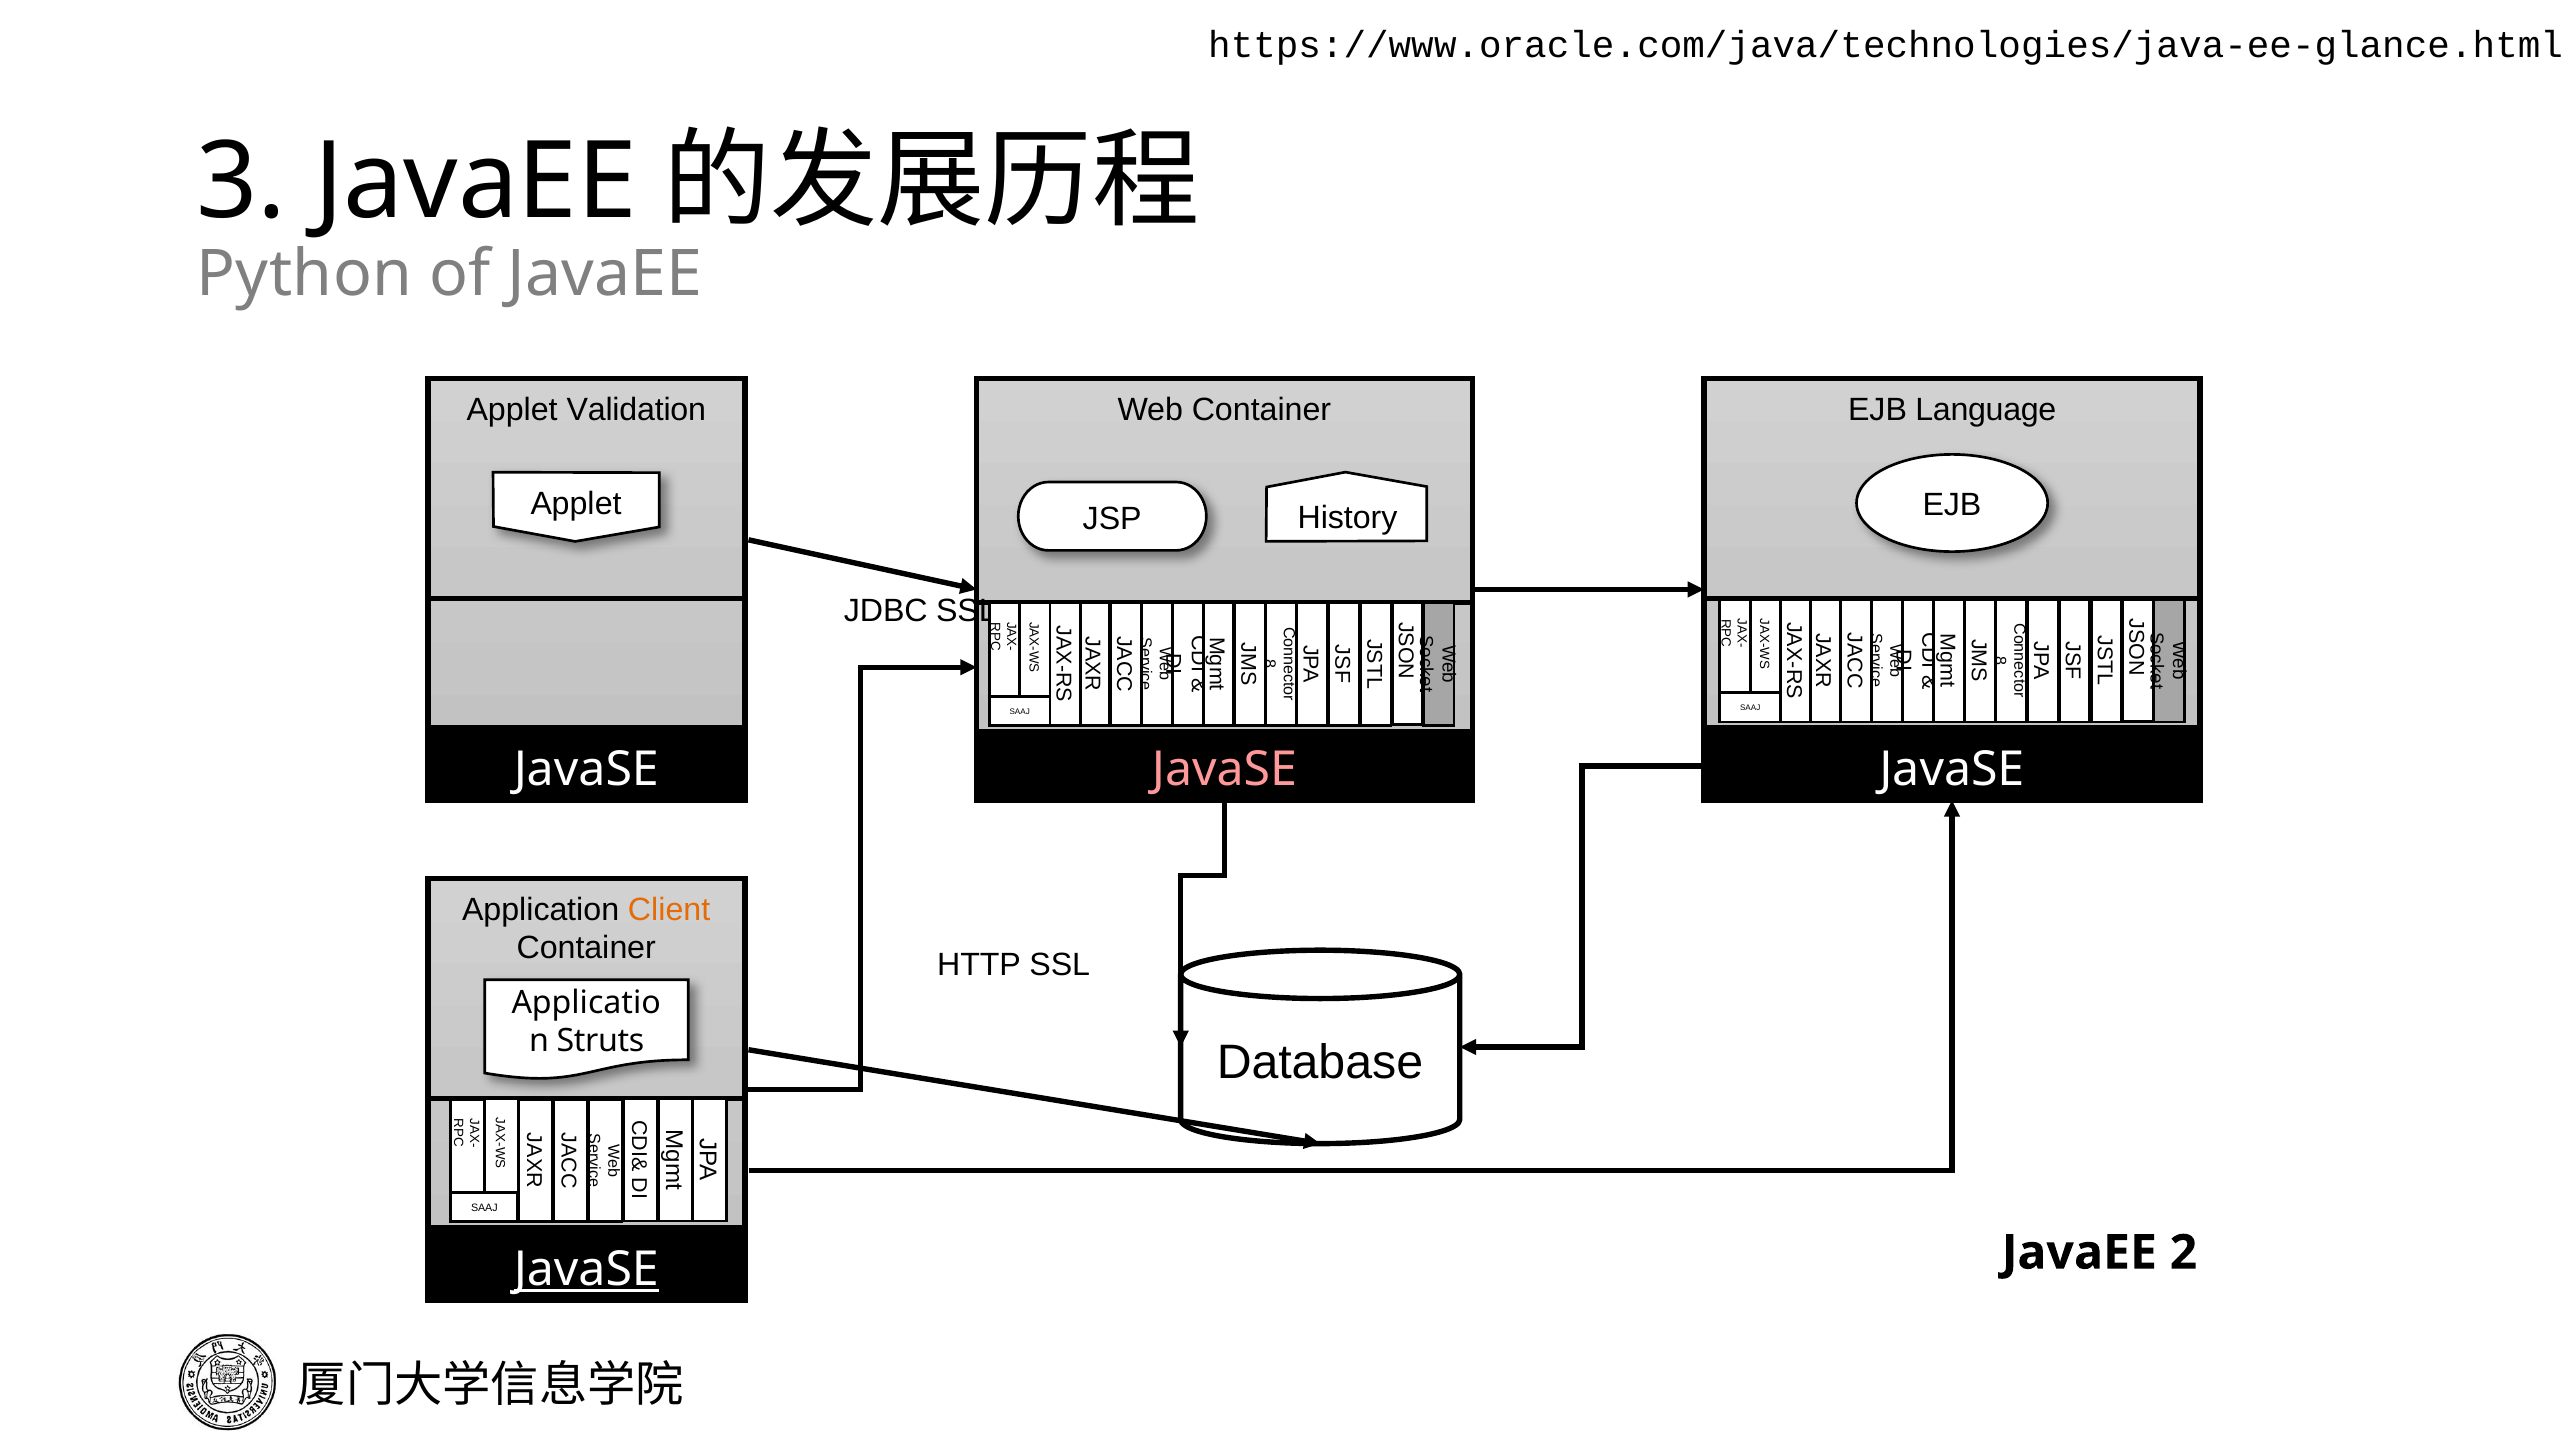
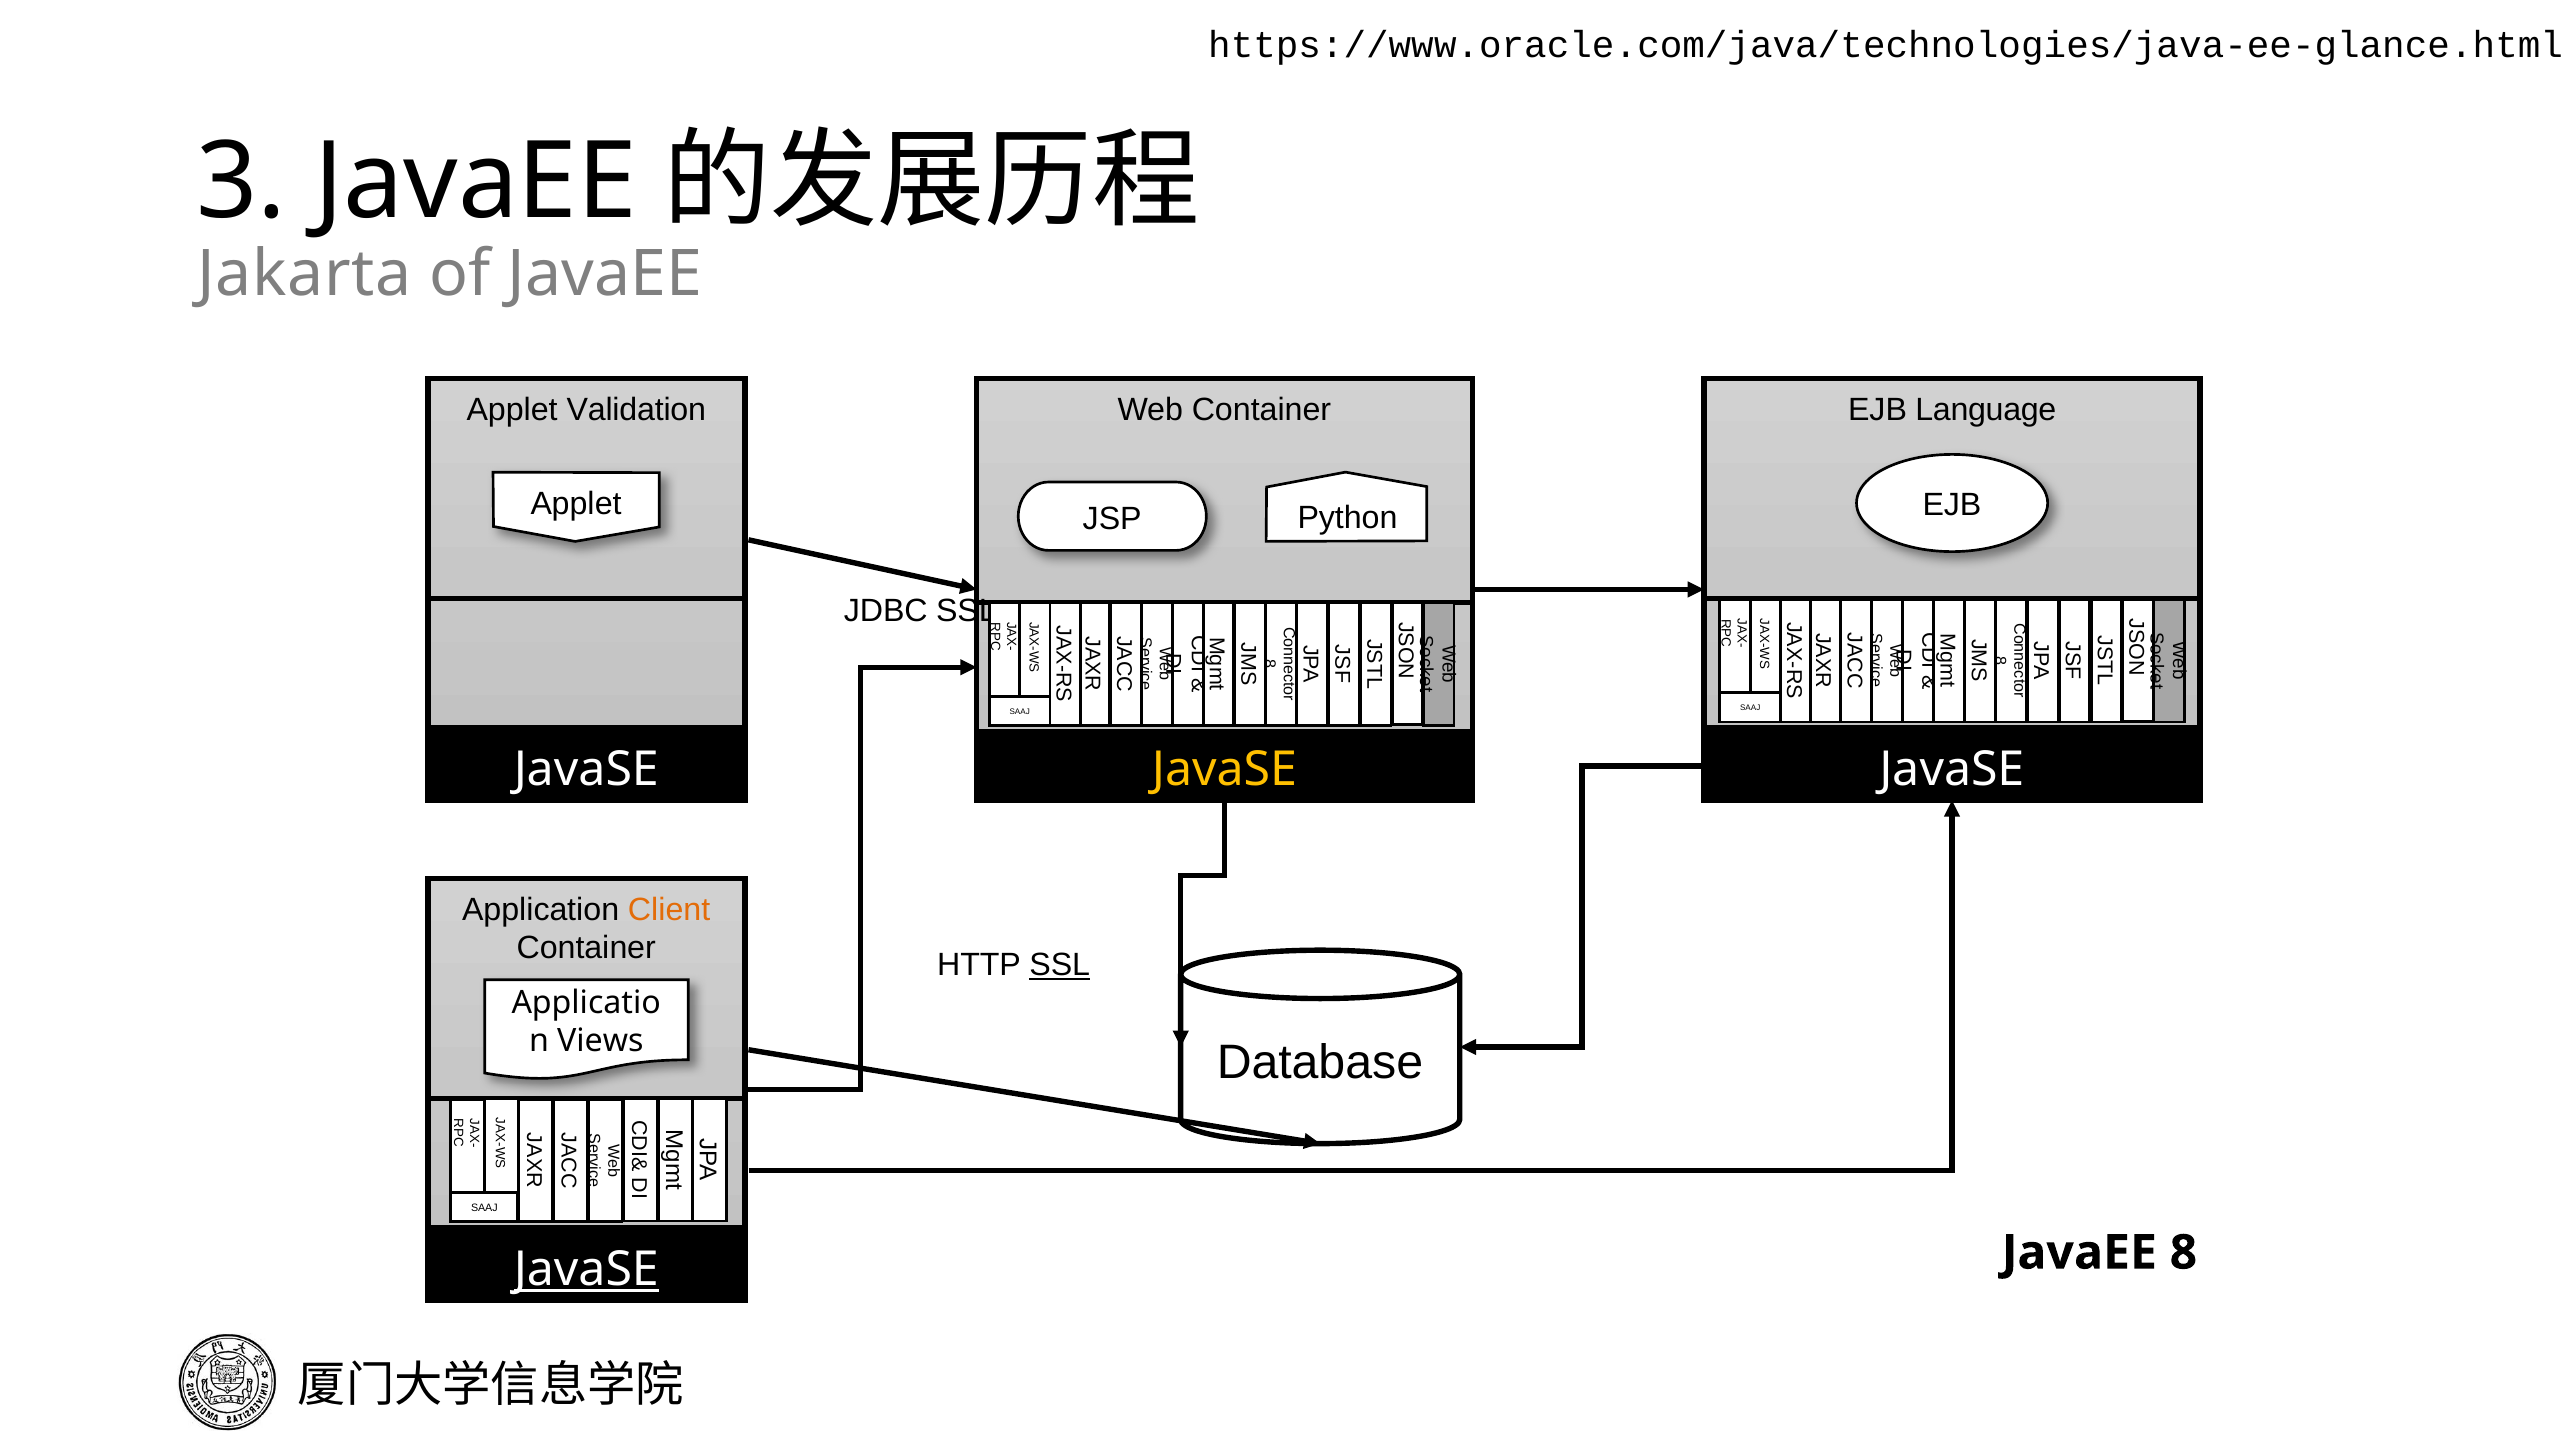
Python: Python -> Jakarta
History: History -> Python
JavaSE at (1224, 770) colour: pink -> yellow
SSL at (1060, 965) underline: none -> present
Struts: Struts -> Views
JavaEE 2: 2 -> 8
